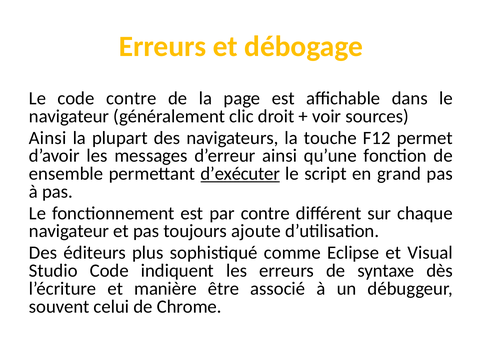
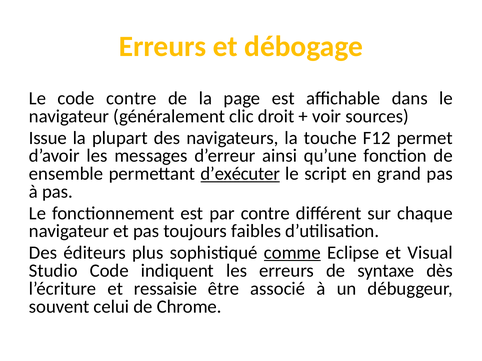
Ainsi at (48, 138): Ainsi -> Issue
ajoute: ajoute -> faibles
comme underline: none -> present
manière: manière -> ressaisie
